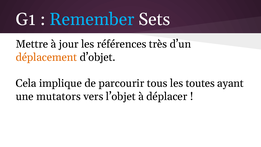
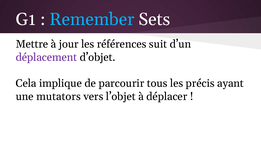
très: très -> suit
déplacement colour: orange -> purple
toutes: toutes -> précis
